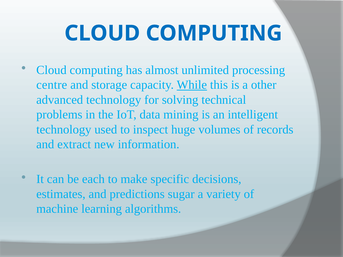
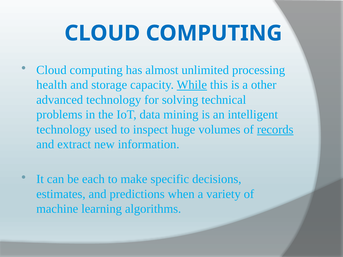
centre: centre -> health
records underline: none -> present
sugar: sugar -> when
